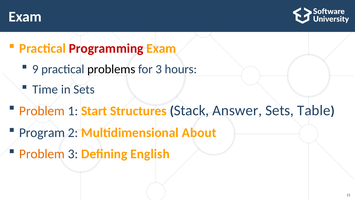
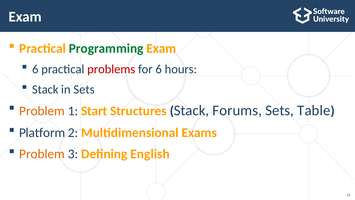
Programming colour: red -> green
9 at (35, 69): 9 -> 6
problems colour: black -> red
for 3: 3 -> 6
Time at (45, 89): Time -> Stack
Answer: Answer -> Forums
Program: Program -> Platform
About: About -> Exams
